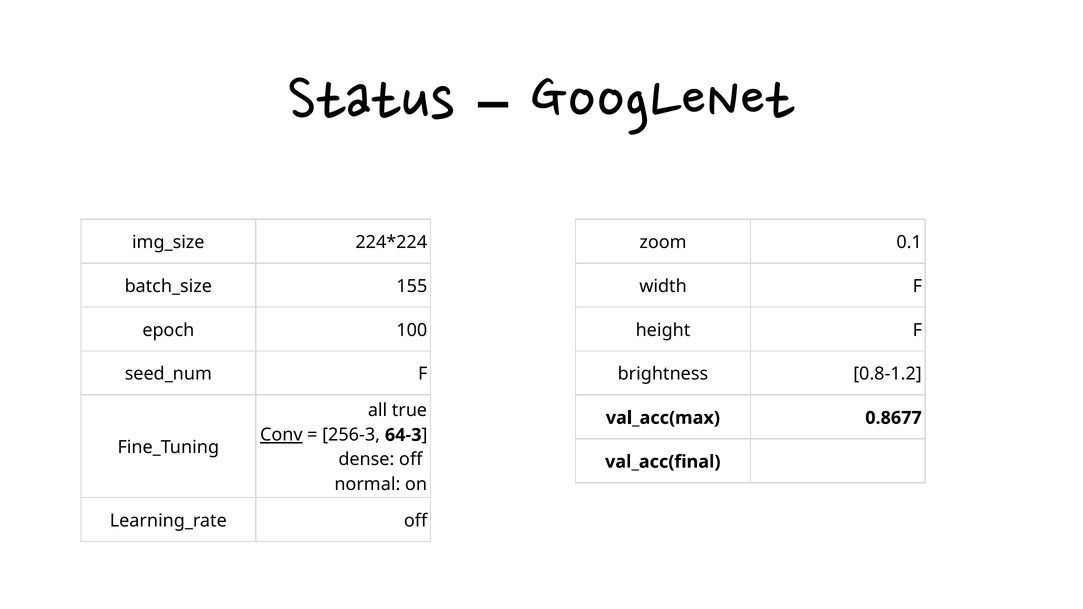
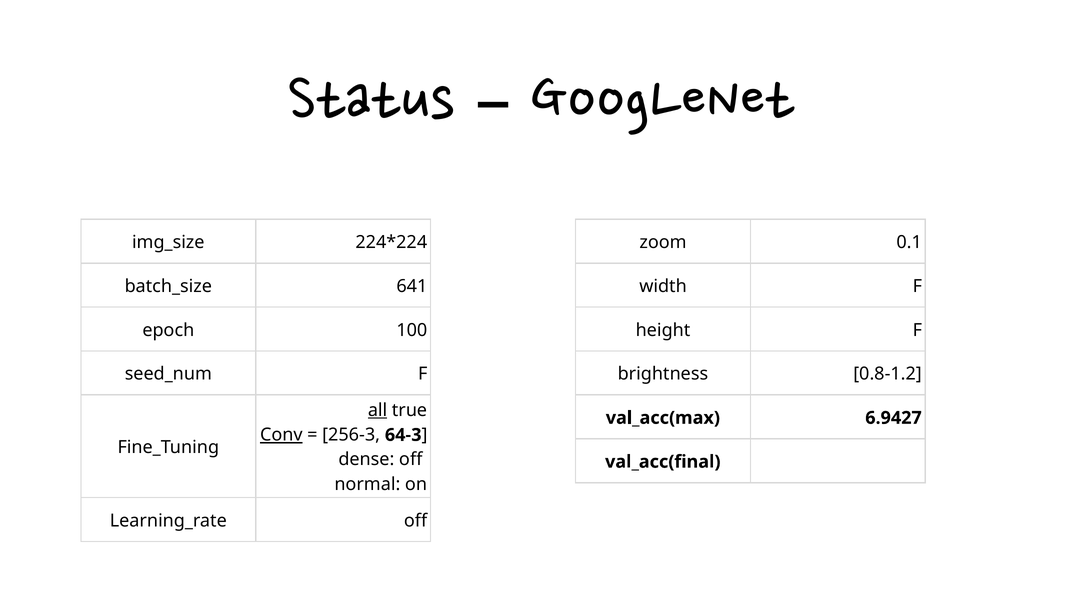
155: 155 -> 641
all underline: none -> present
0.8677: 0.8677 -> 6.9427
